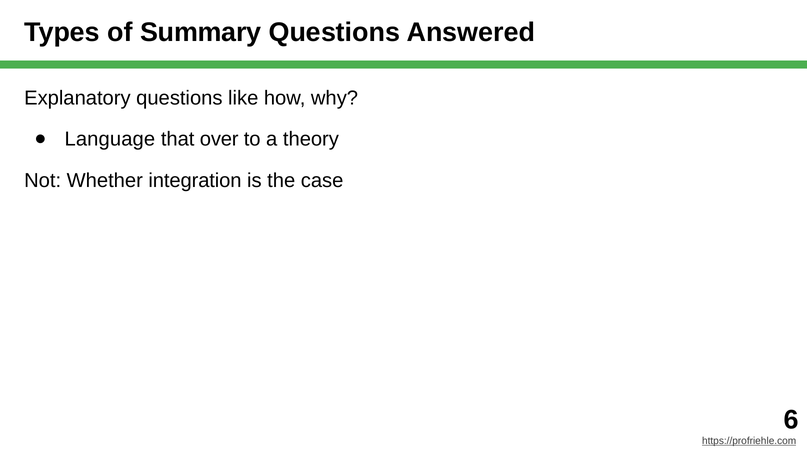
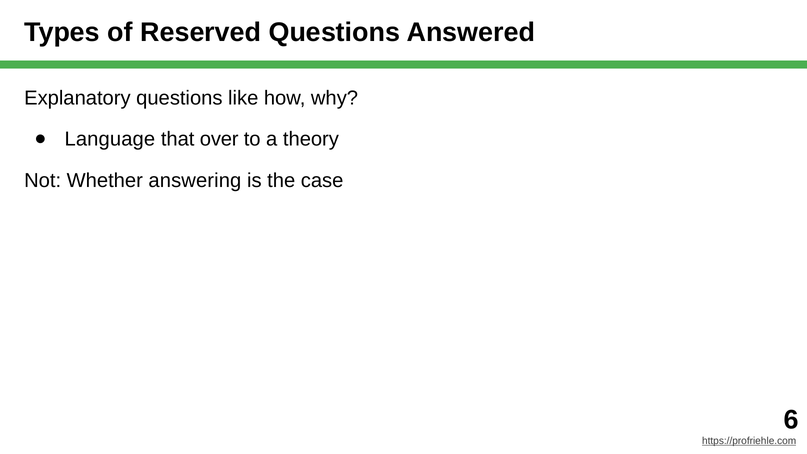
Summary: Summary -> Reserved
integration: integration -> answering
